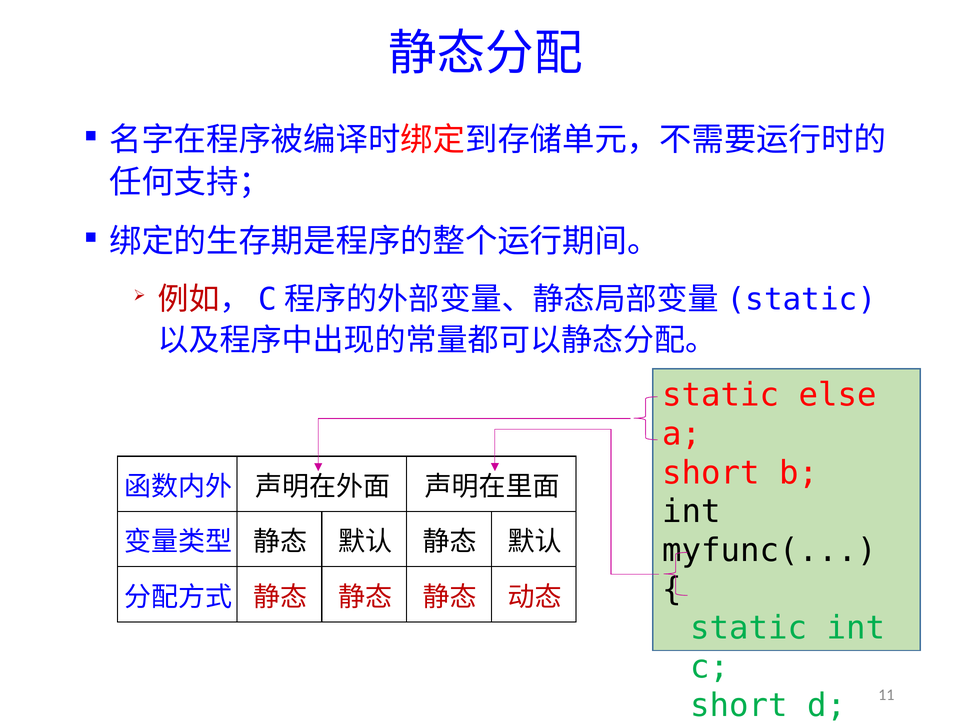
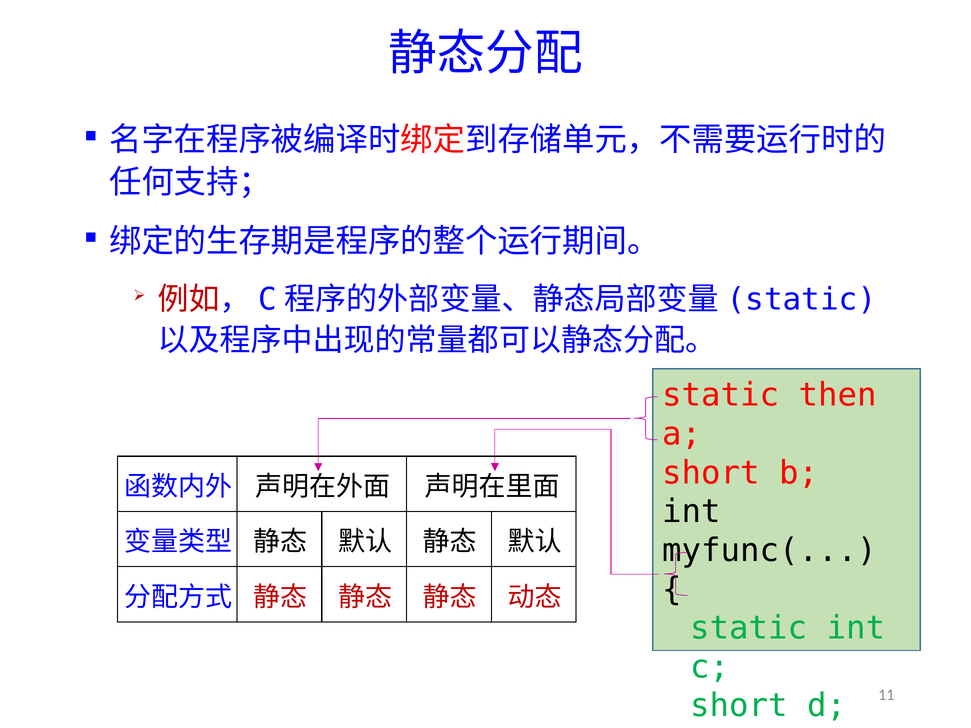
else: else -> then
